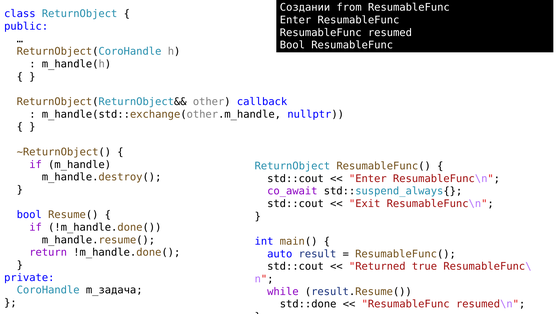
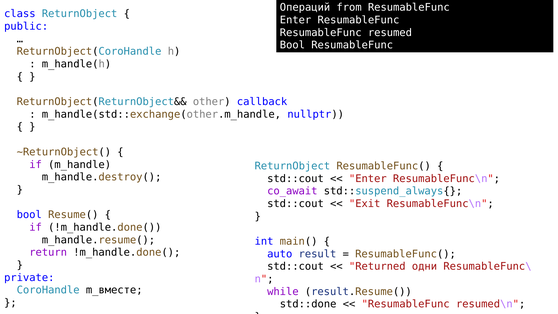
Создании: Создании -> Операций
true: true -> одни
m_задача: m_задача -> m_вместе
